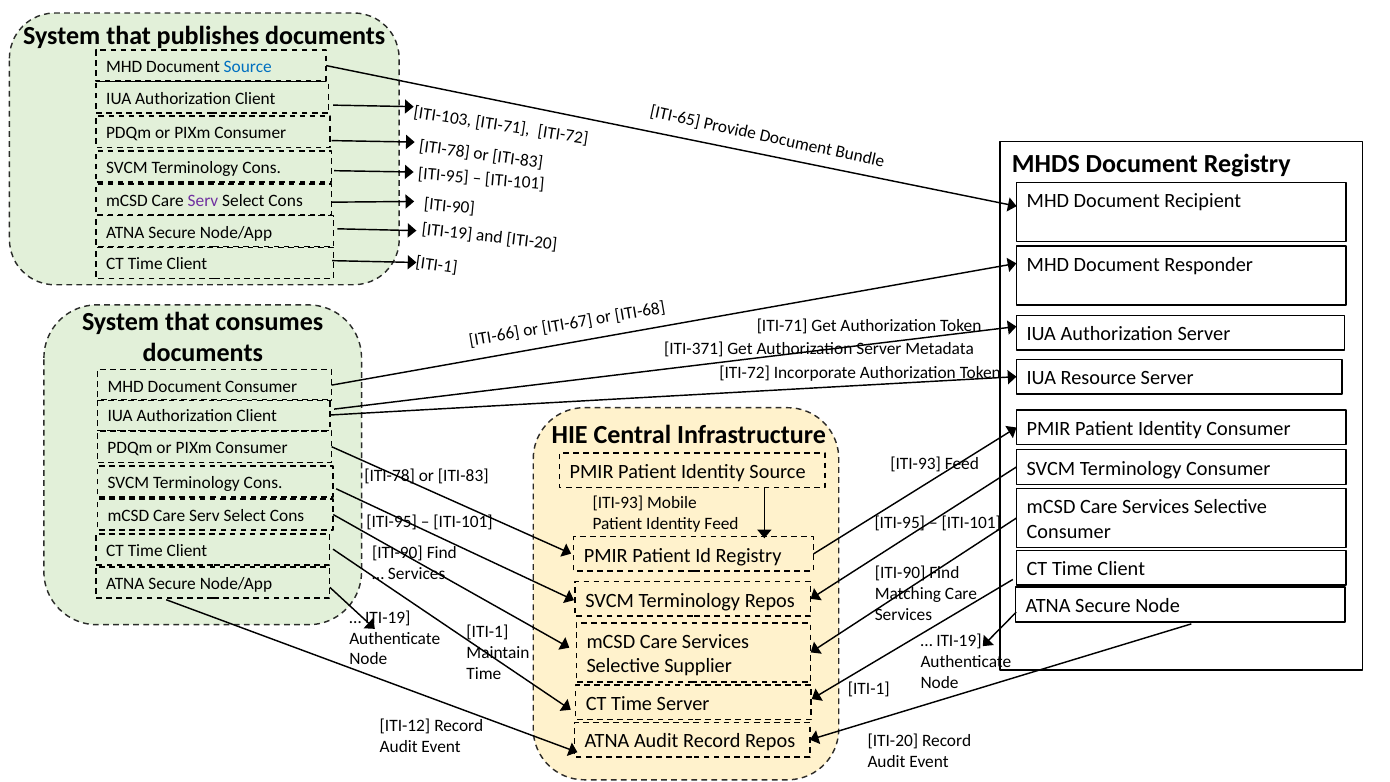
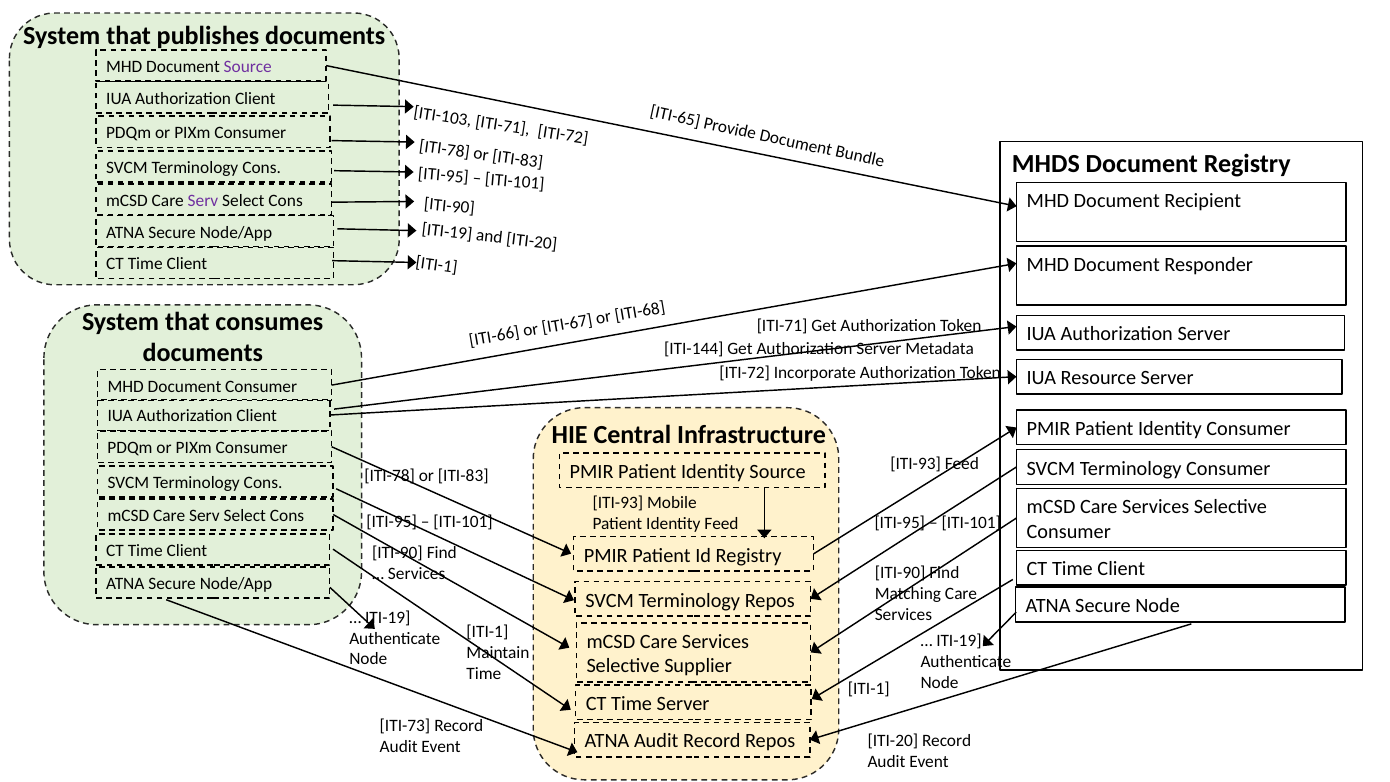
Source at (248, 67) colour: blue -> purple
ITI-371: ITI-371 -> ITI-144
ITI-12: ITI-12 -> ITI-73
